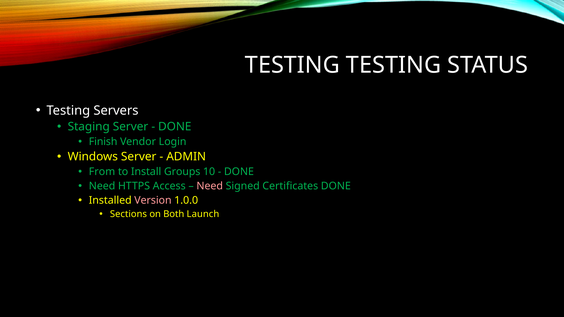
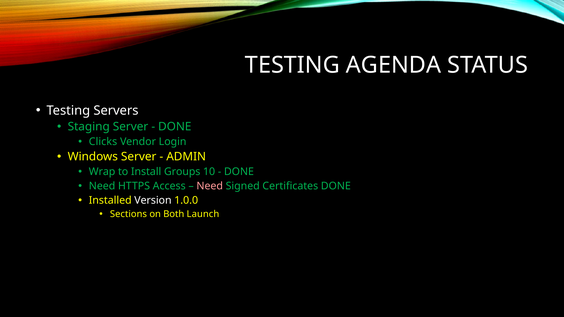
TESTING TESTING: TESTING -> AGENDA
Finish: Finish -> Clicks
From: From -> Wrap
Version colour: pink -> white
